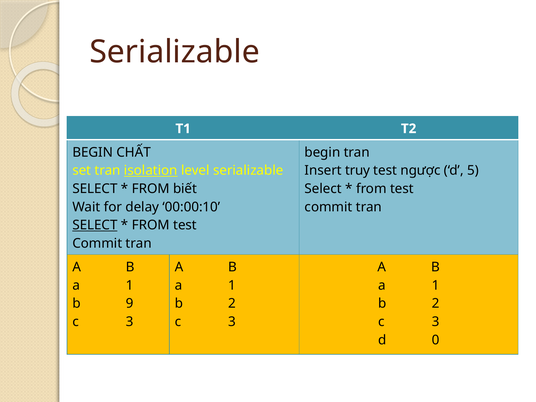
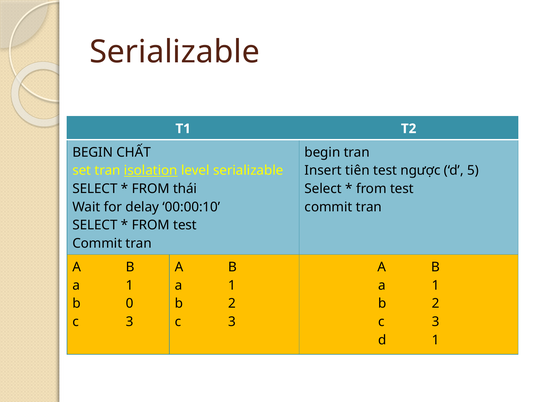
truy: truy -> tiên
biết: biết -> thái
SELECT at (95, 225) underline: present -> none
9: 9 -> 0
d 0: 0 -> 1
